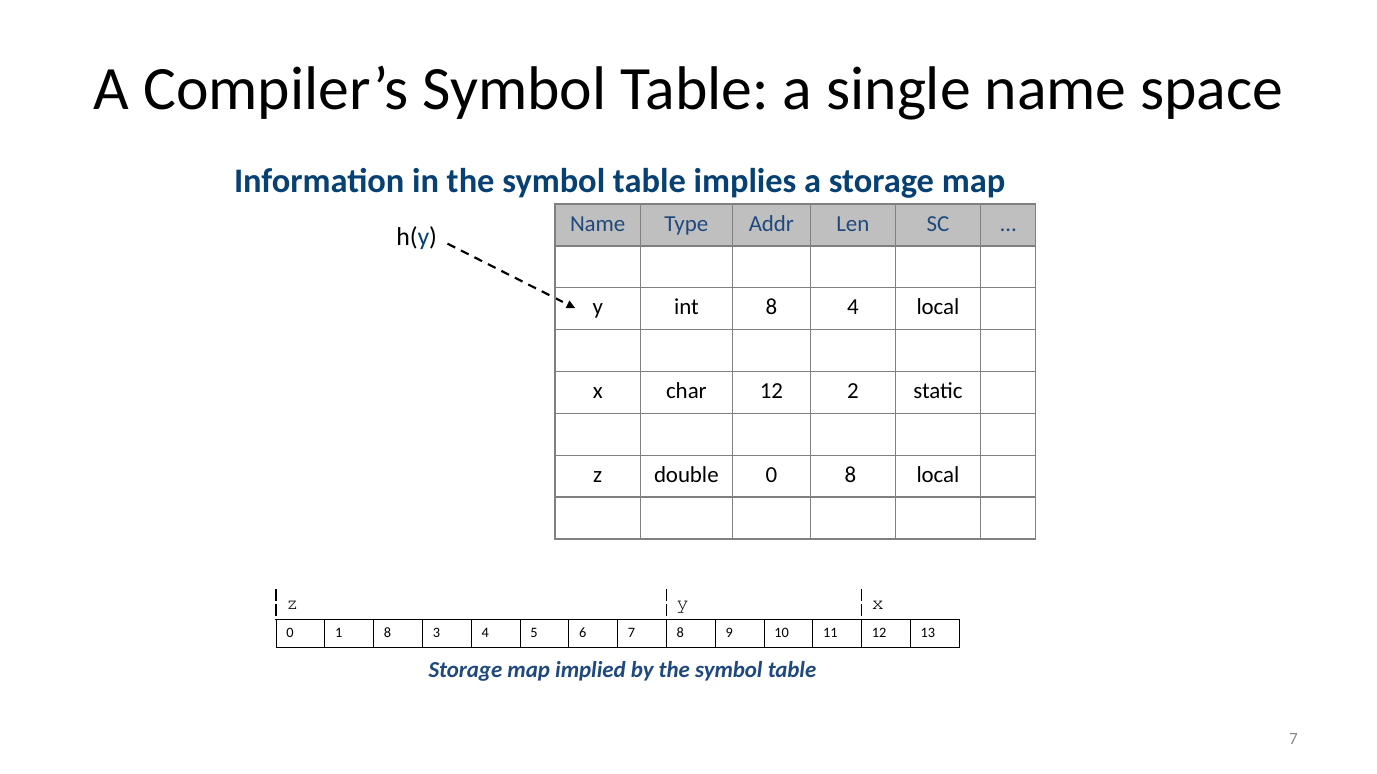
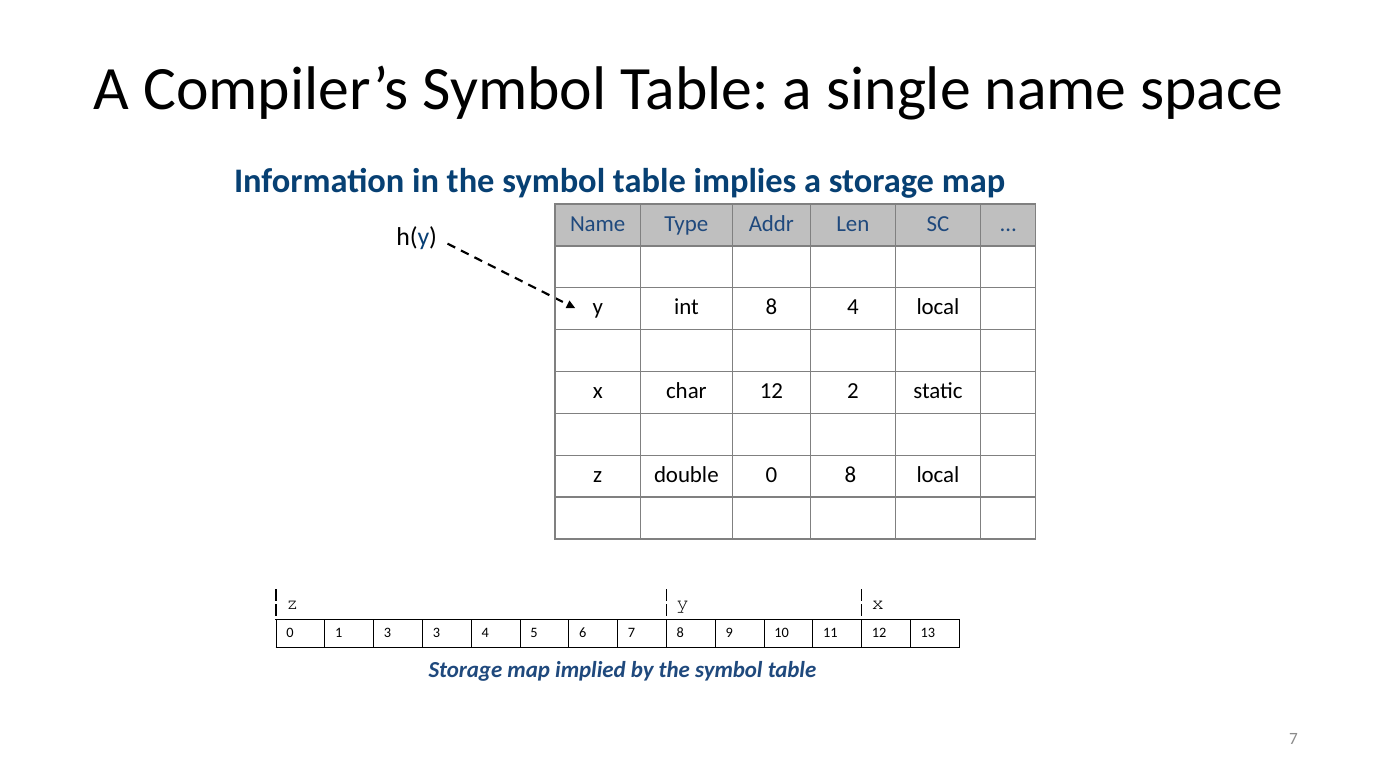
1 8: 8 -> 3
